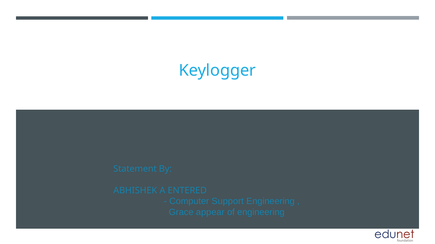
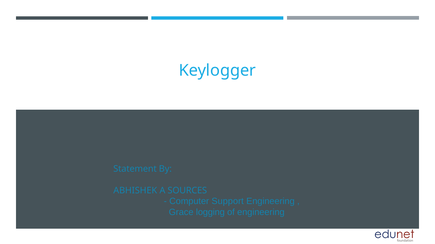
ENTERED: ENTERED -> SOURCES
appear: appear -> logging
